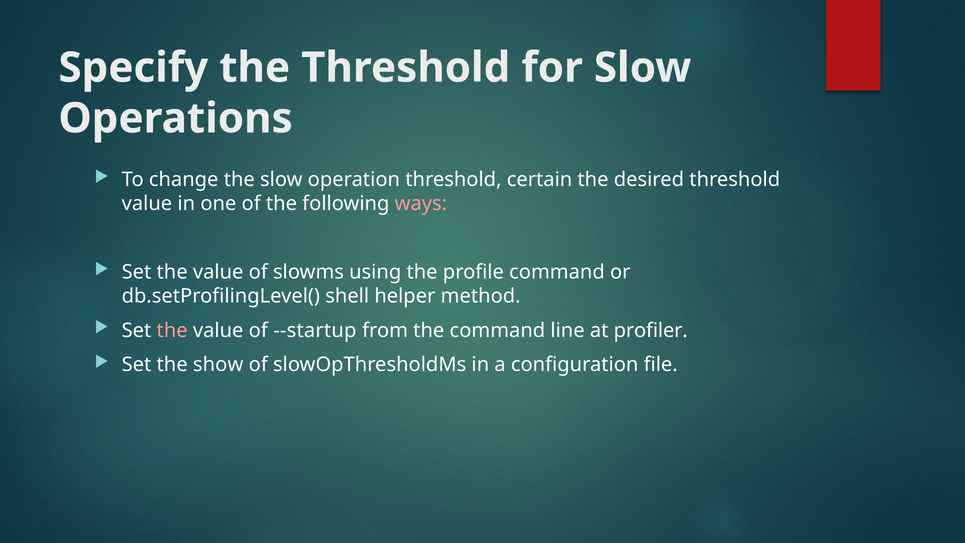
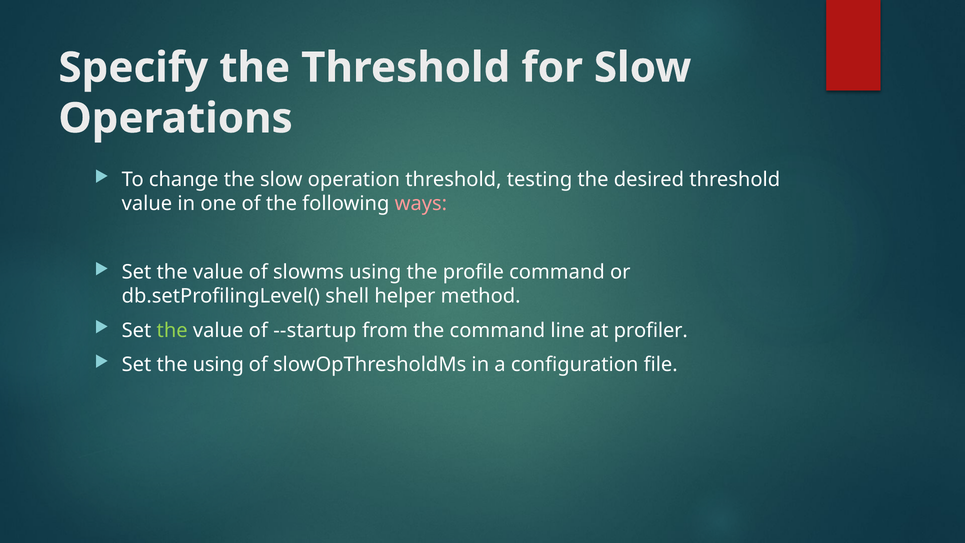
certain: certain -> testing
the at (172, 330) colour: pink -> light green
the show: show -> using
